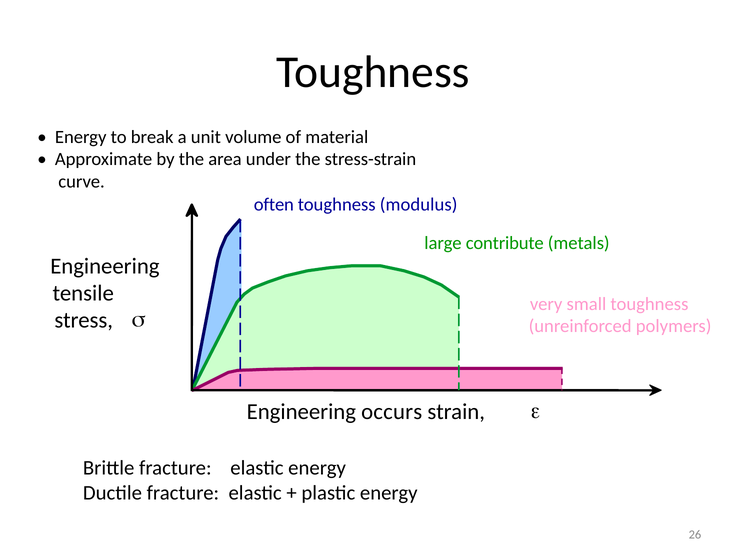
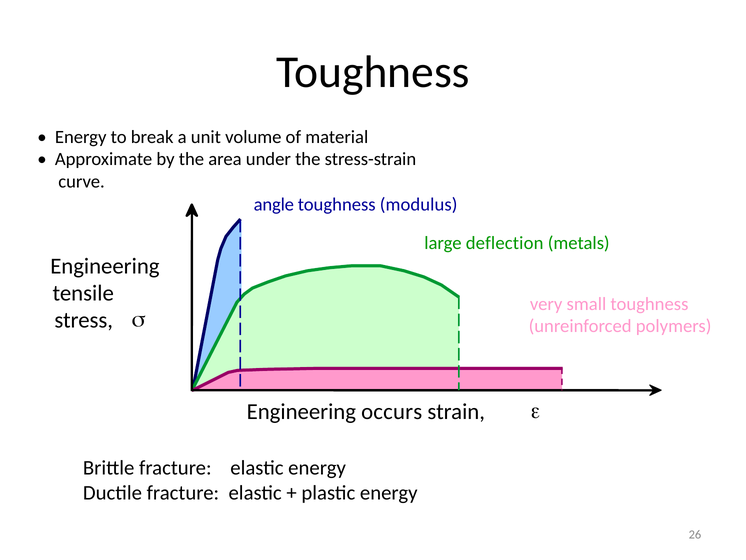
often: often -> angle
contribute: contribute -> deflection
